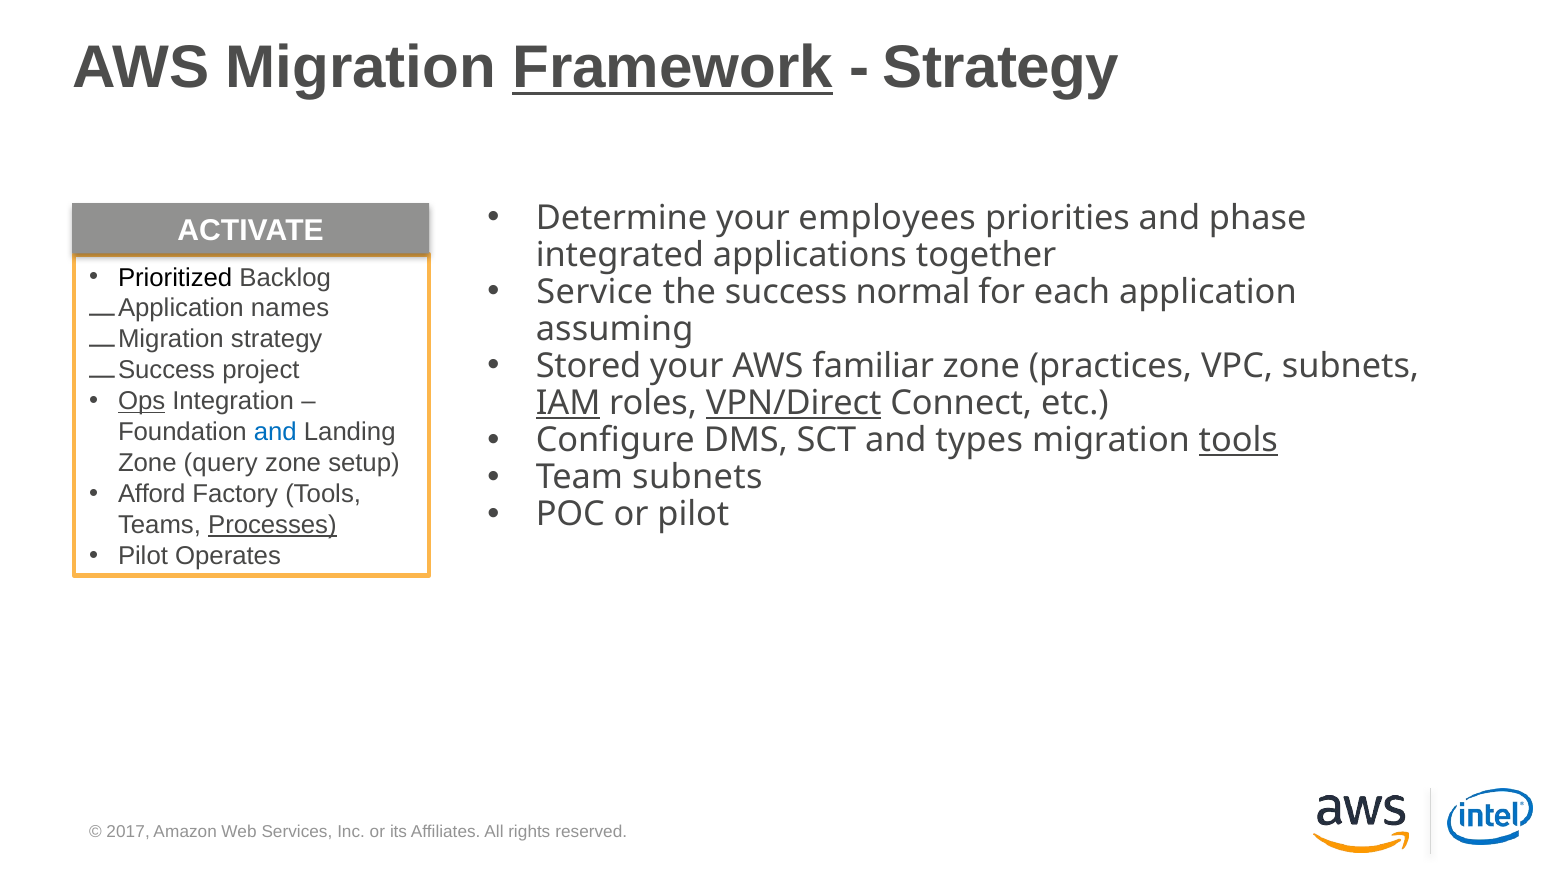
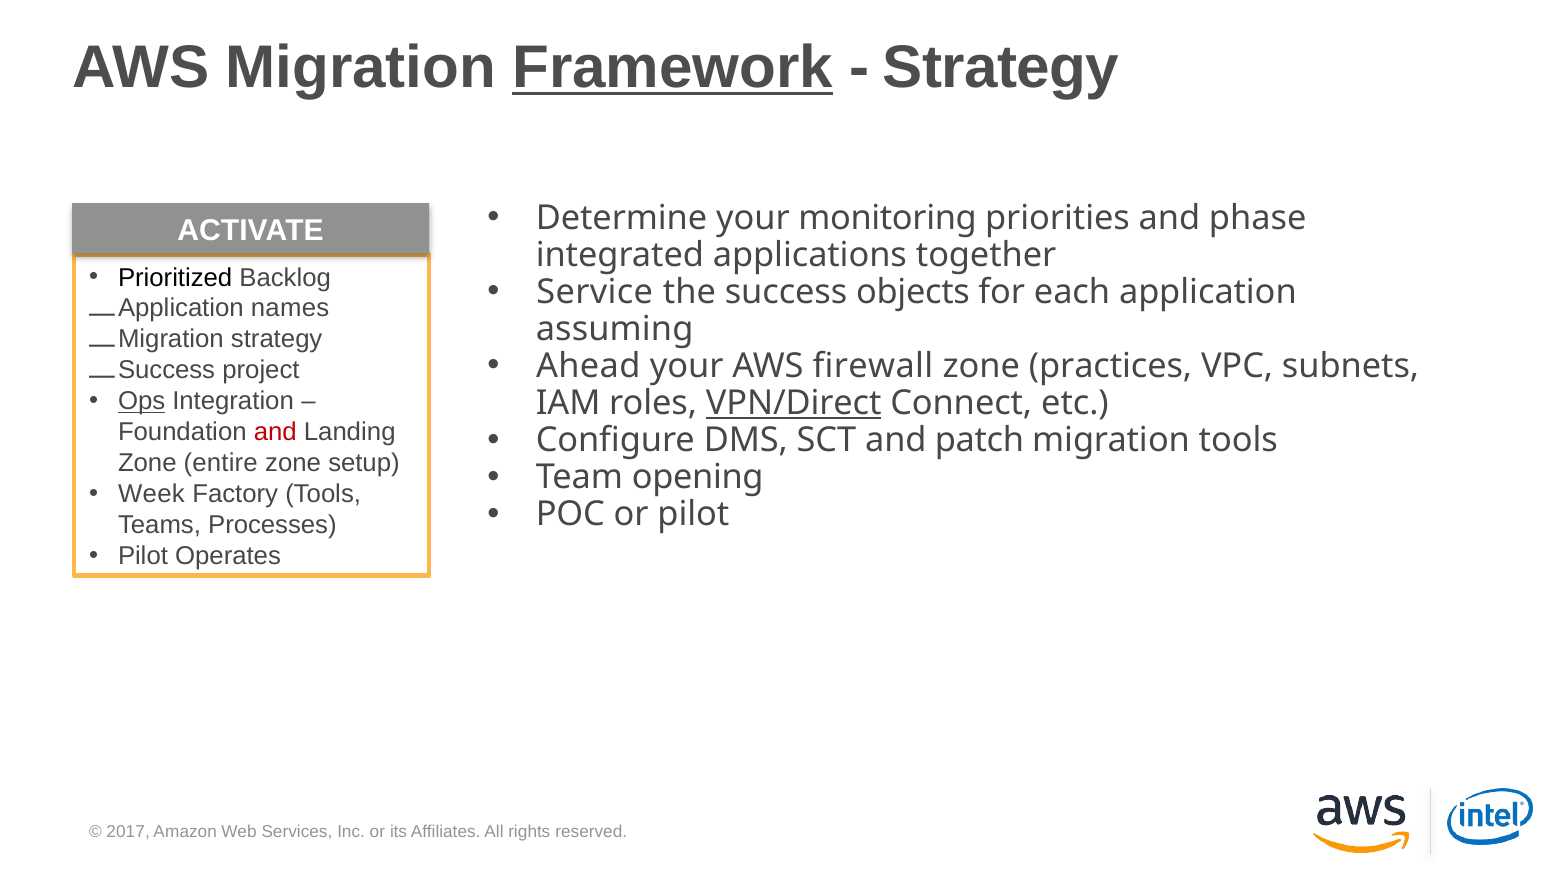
employees: employees -> monitoring
normal: normal -> objects
Stored: Stored -> Ahead
familiar: familiar -> firewall
IAM underline: present -> none
and at (275, 432) colour: blue -> red
types: types -> patch
tools at (1238, 440) underline: present -> none
query: query -> entire
Team subnets: subnets -> opening
Afford: Afford -> Week
Processes underline: present -> none
